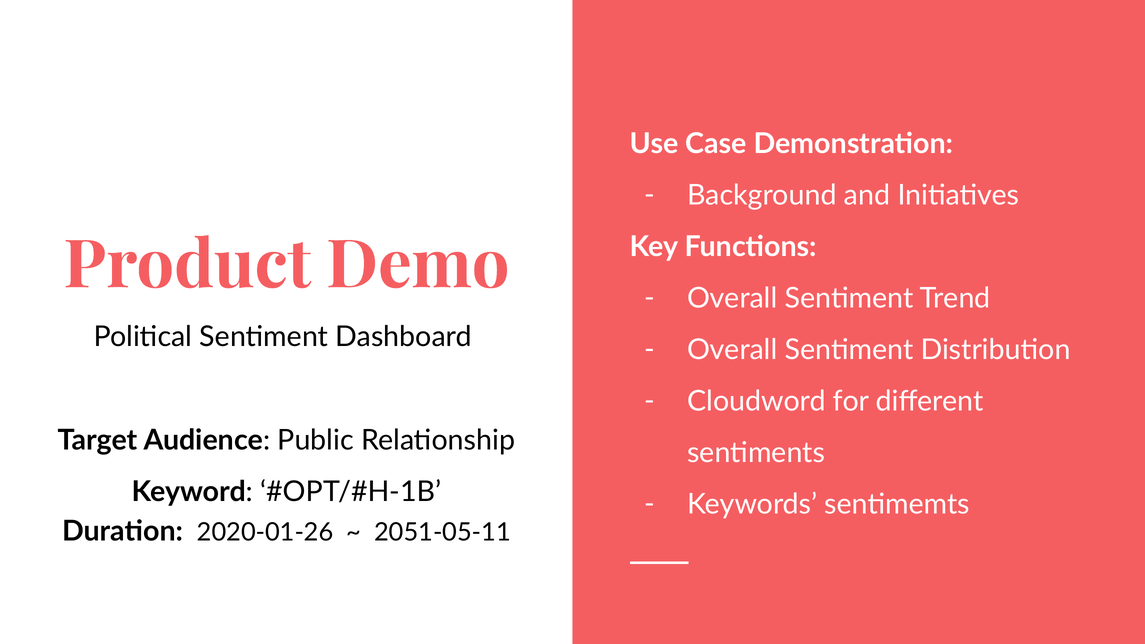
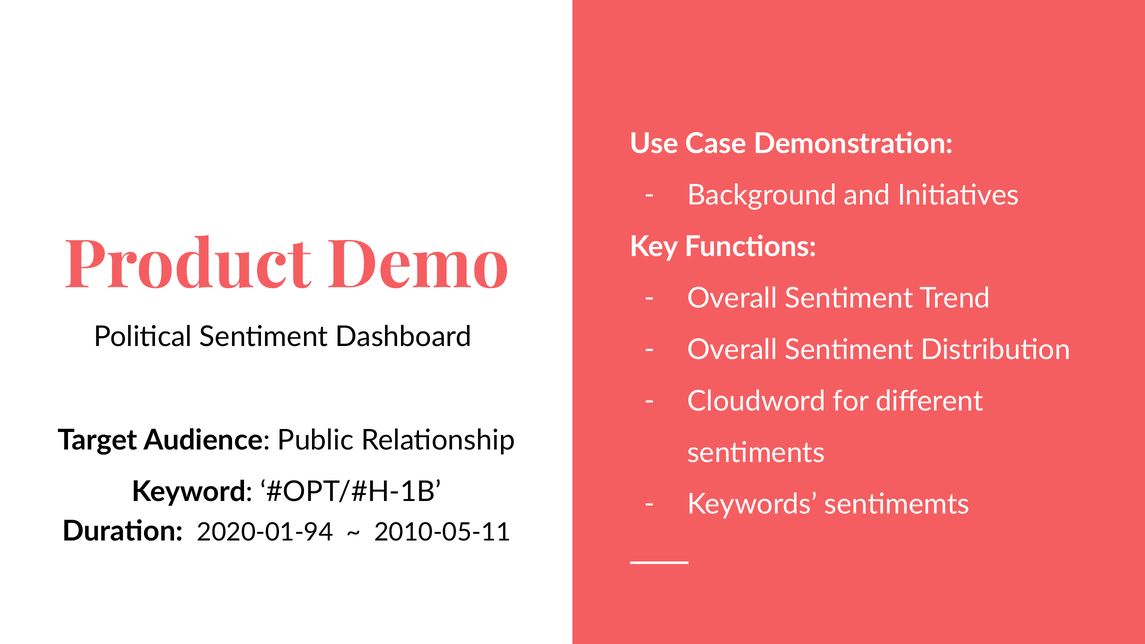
2020-01-26: 2020-01-26 -> 2020-01-94
2051-05-11: 2051-05-11 -> 2010-05-11
